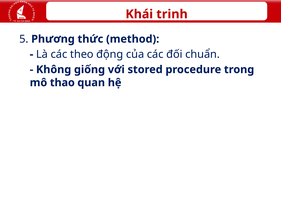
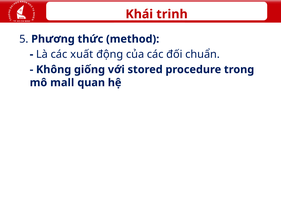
theo: theo -> xuất
thao: thao -> mall
